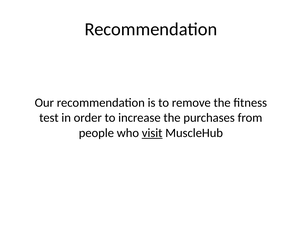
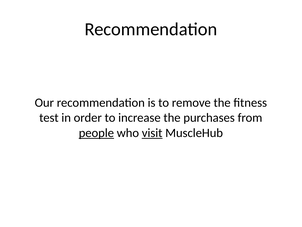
people underline: none -> present
